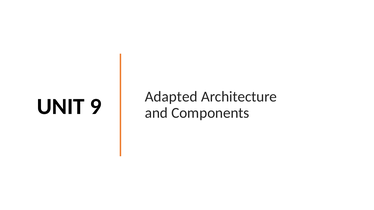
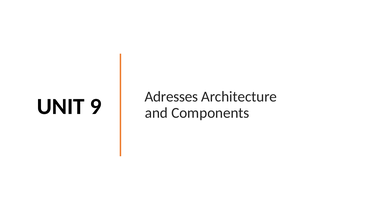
Adapted: Adapted -> Adresses
